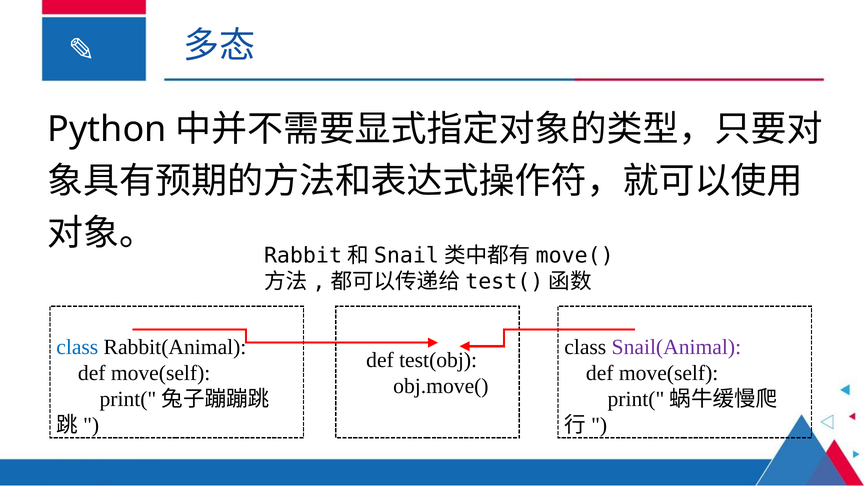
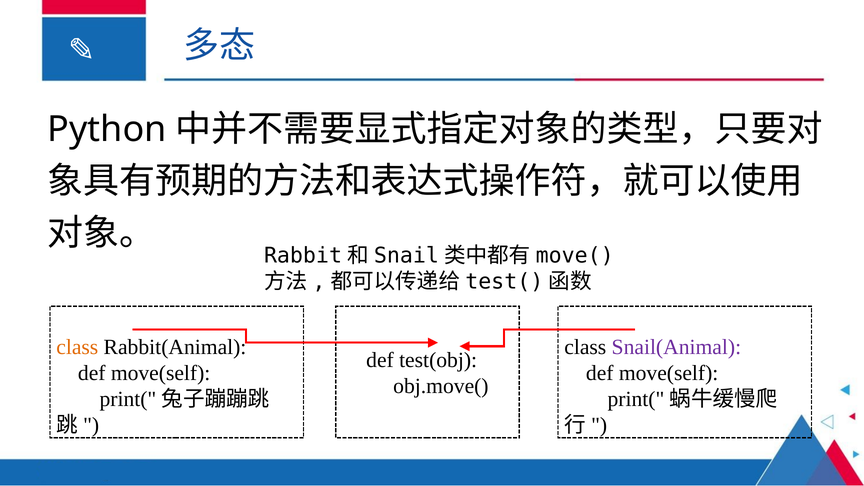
class at (77, 347) colour: blue -> orange
